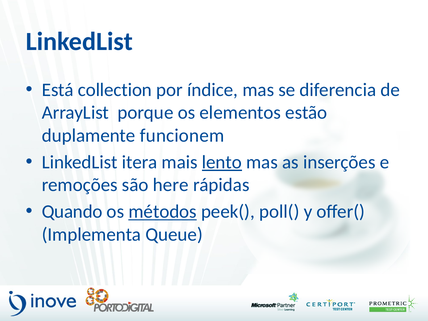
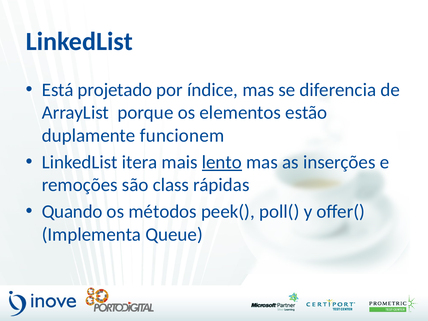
collection: collection -> projetado
here: here -> class
métodos underline: present -> none
